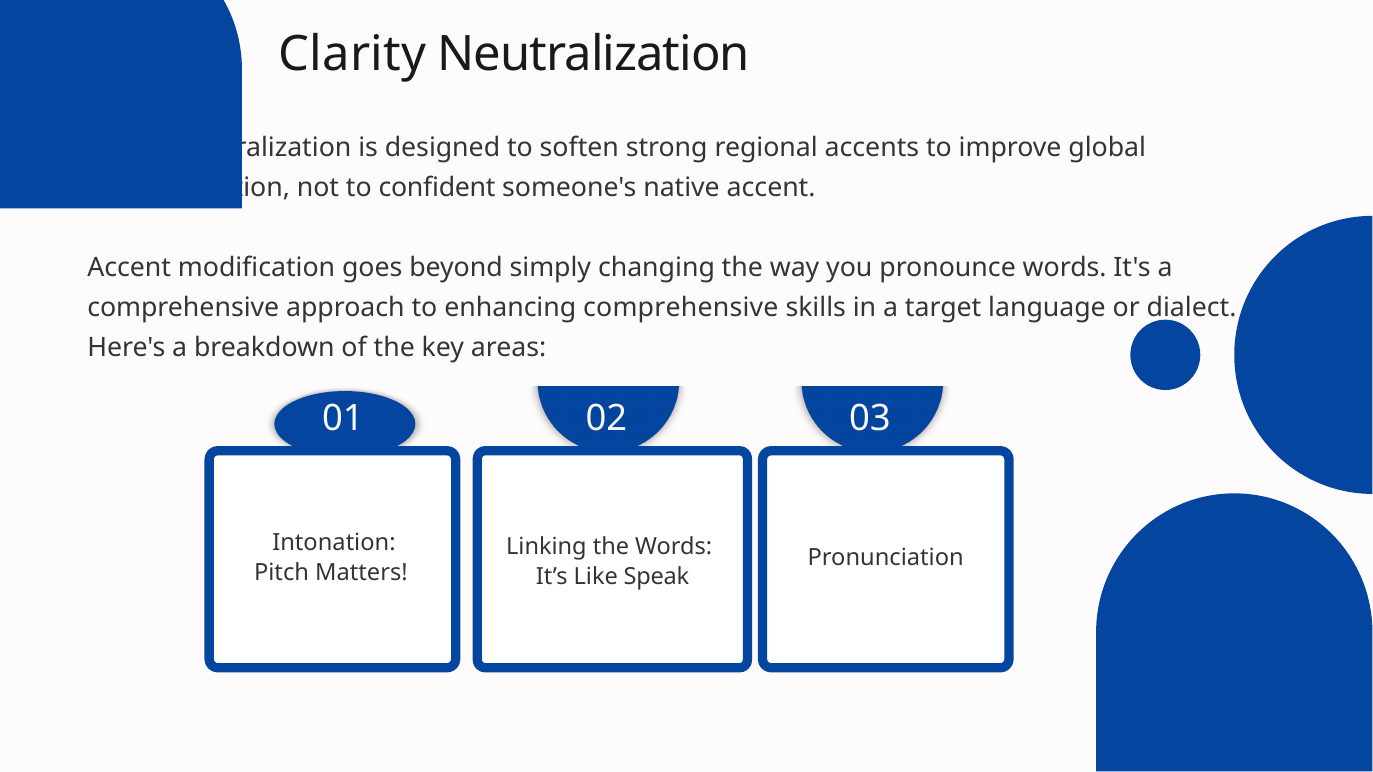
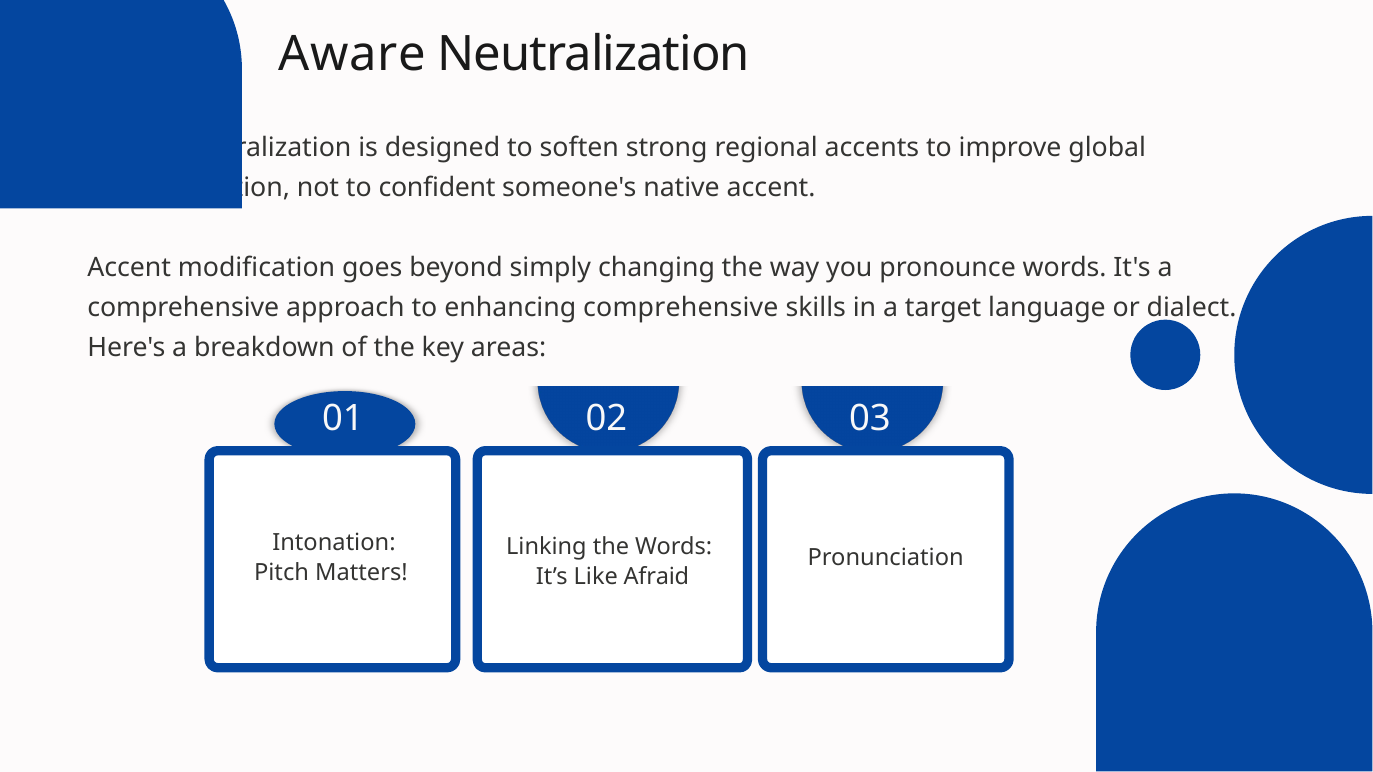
Clarity: Clarity -> Aware
Speak: Speak -> Afraid
